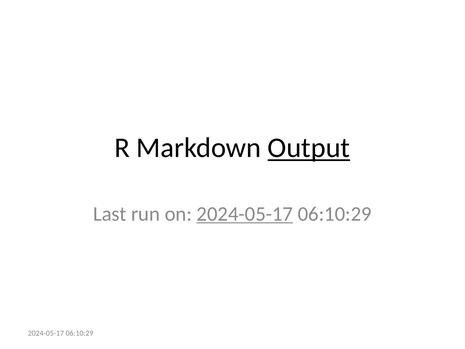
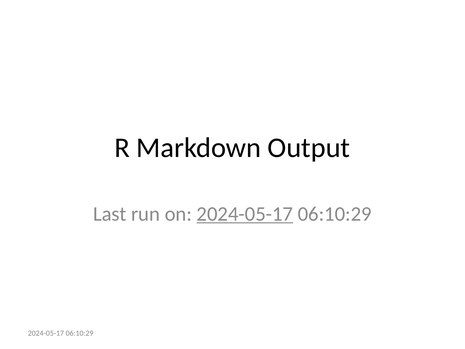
Output underline: present -> none
